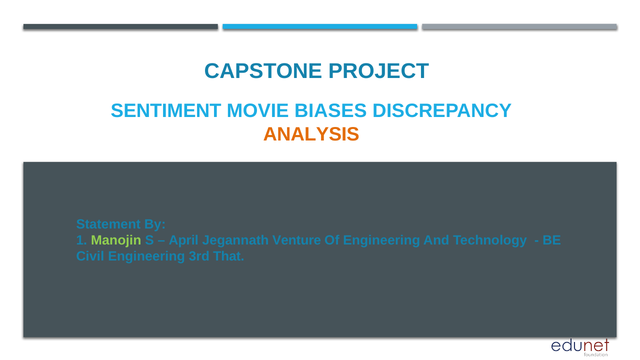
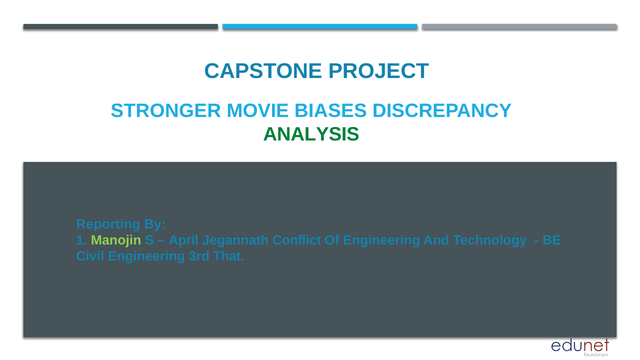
SENTIMENT: SENTIMENT -> STRONGER
ANALYSIS colour: orange -> green
Statement: Statement -> Reporting
Venture: Venture -> Conflict
